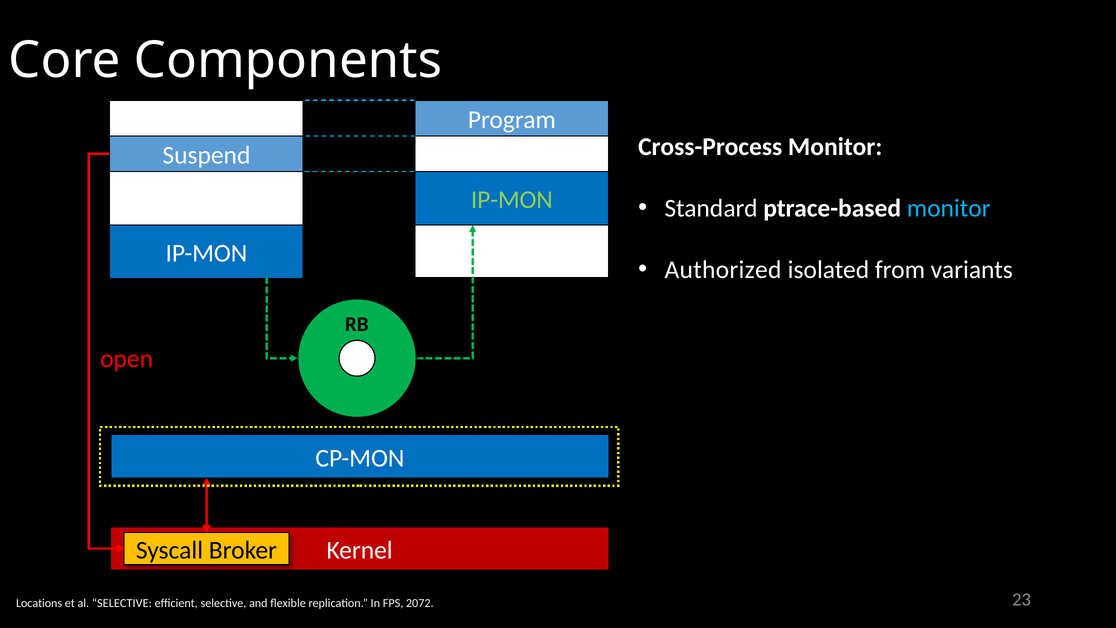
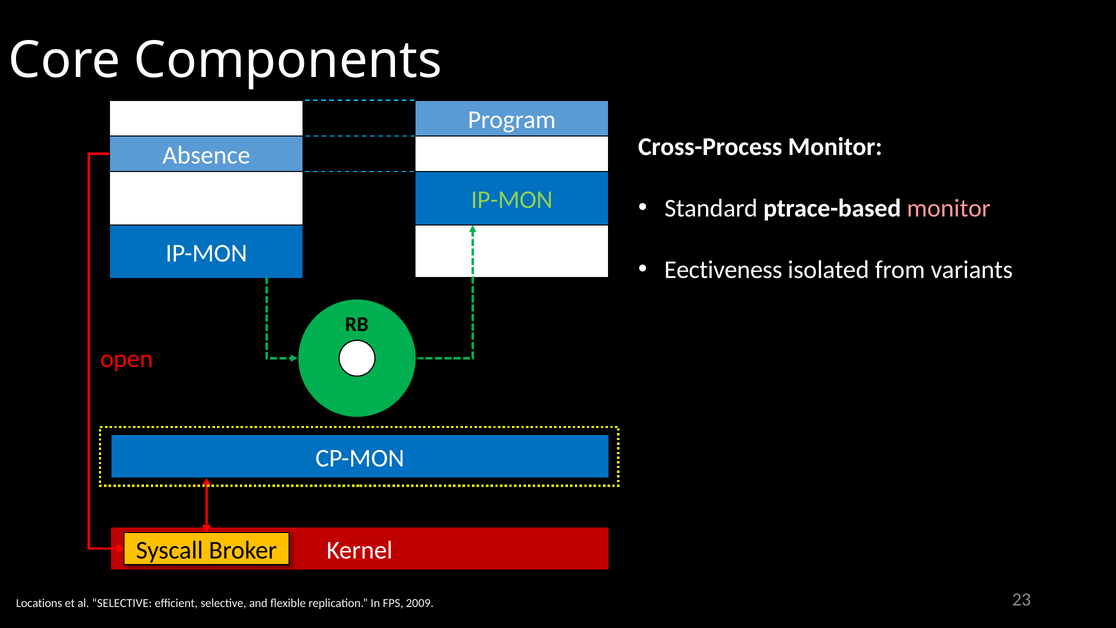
Suspend: Suspend -> Absence
monitor at (949, 208) colour: light blue -> pink
Authorized: Authorized -> Eectiveness
2072: 2072 -> 2009
